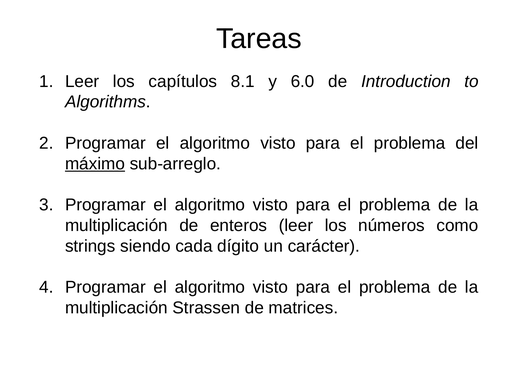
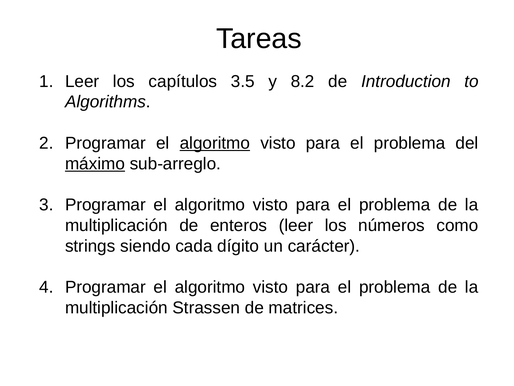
8.1: 8.1 -> 3.5
6.0: 6.0 -> 8.2
algoritmo at (215, 143) underline: none -> present
